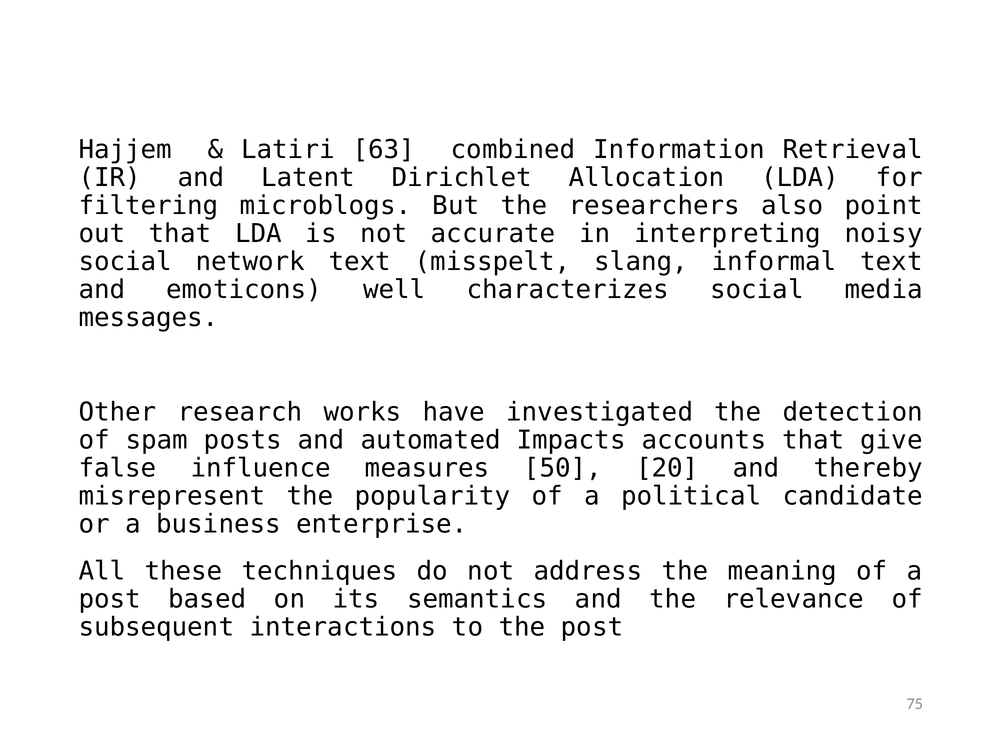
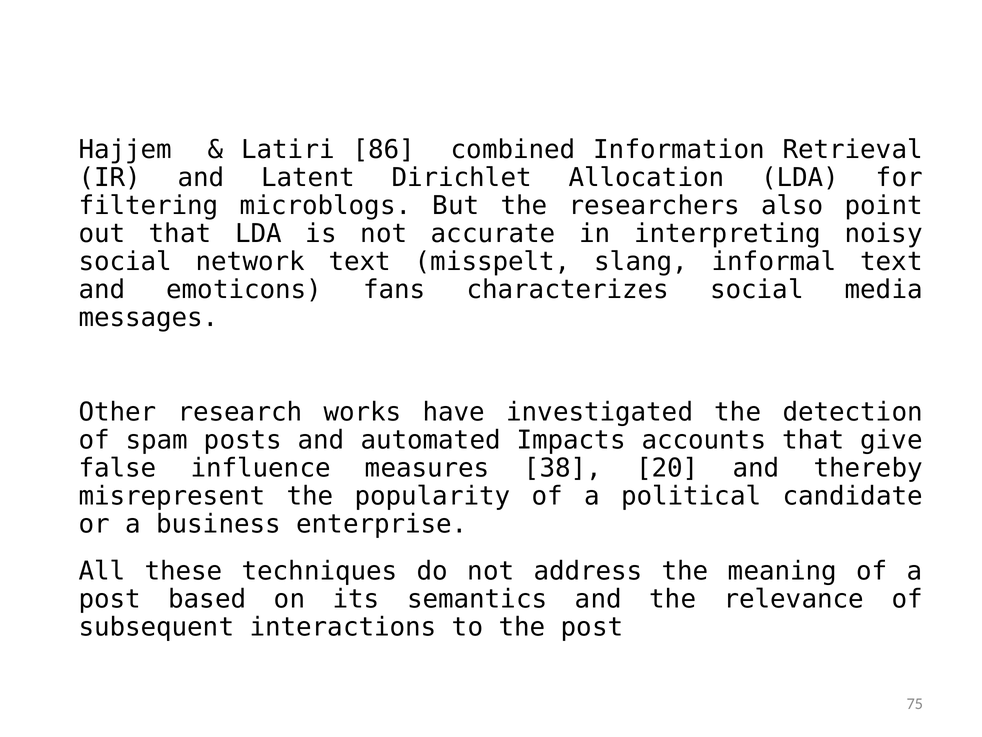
63: 63 -> 86
well: well -> fans
50: 50 -> 38
